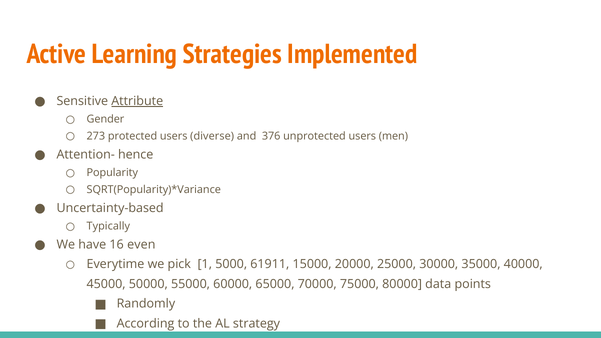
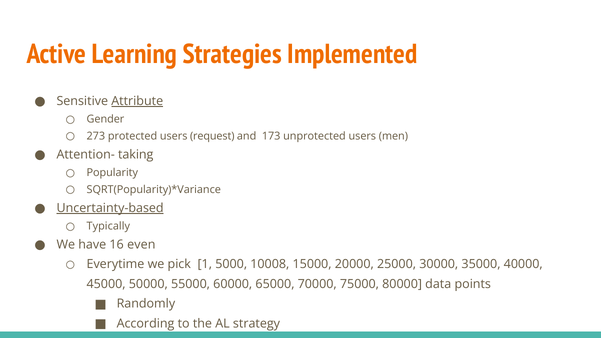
diverse: diverse -> request
376: 376 -> 173
hence: hence -> taking
Uncertainty-based underline: none -> present
61911: 61911 -> 10008
